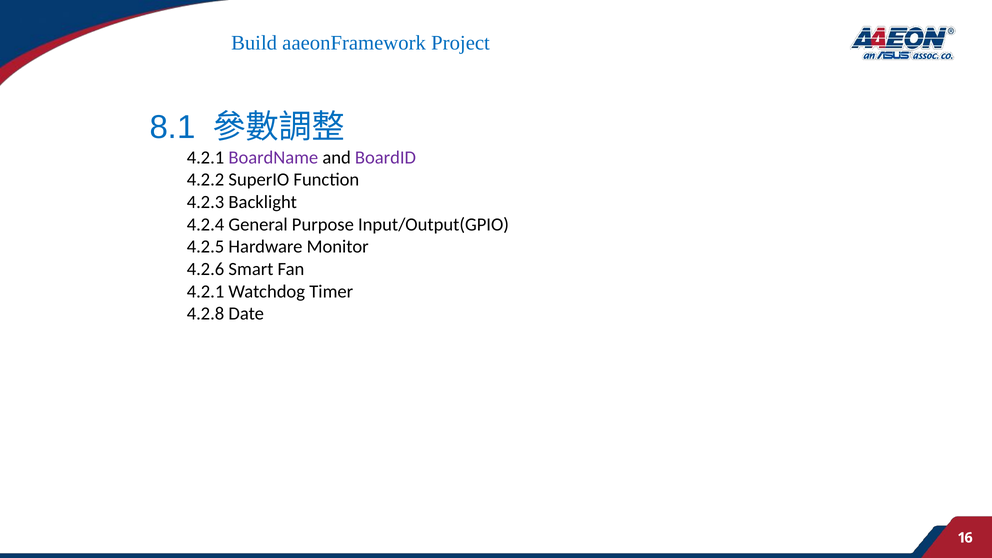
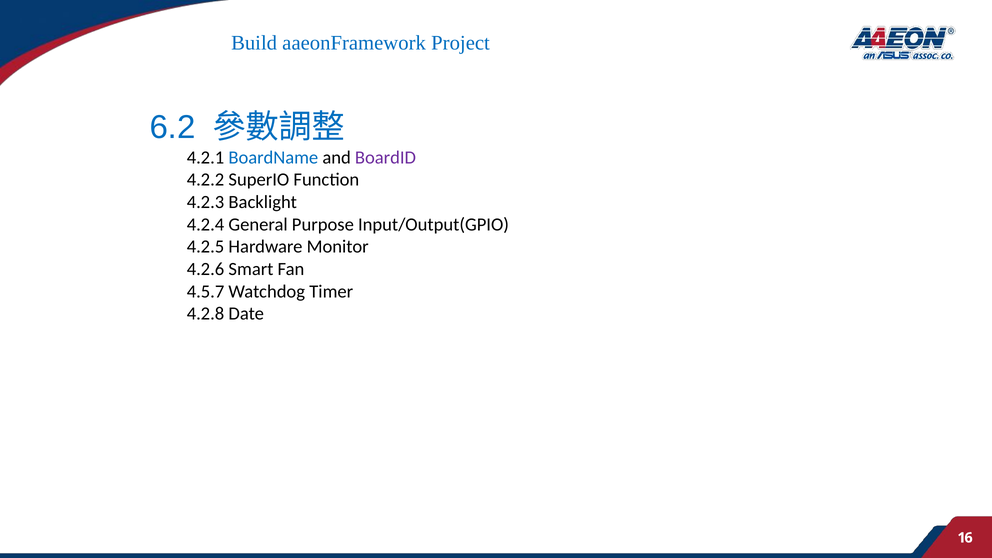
8.1: 8.1 -> 6.2
BoardName colour: purple -> blue
4.2.1 at (206, 291): 4.2.1 -> 4.5.7
